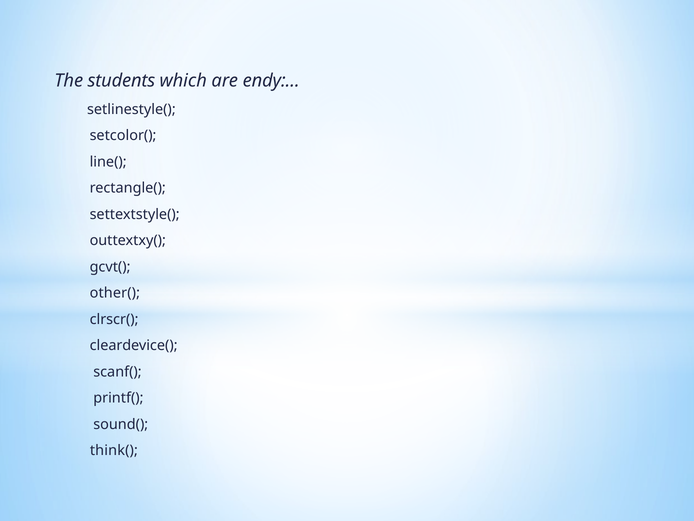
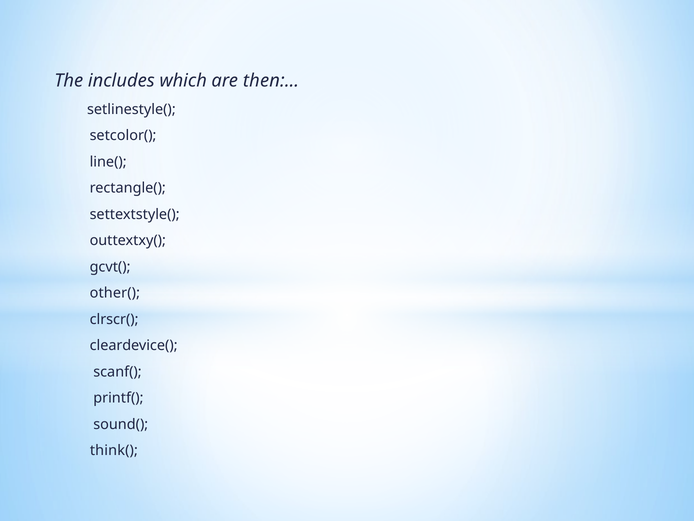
students: students -> includes
endy:…: endy:… -> then:…
